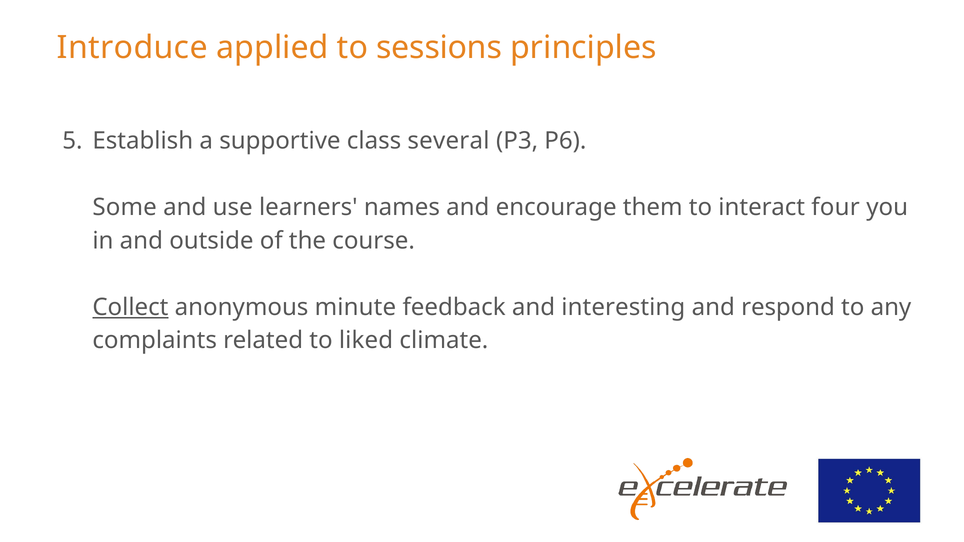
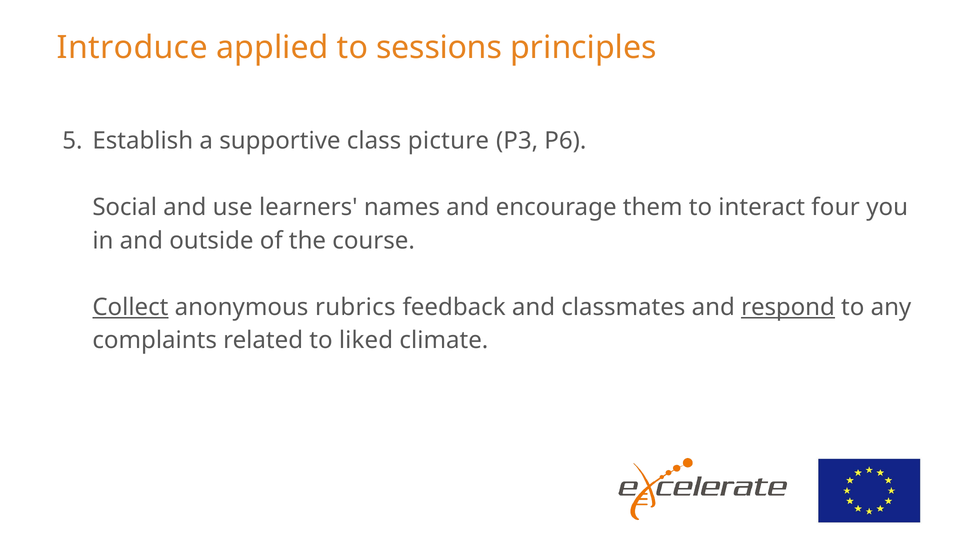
several: several -> picture
Some: Some -> Social
minute: minute -> rubrics
interesting: interesting -> classmates
respond underline: none -> present
